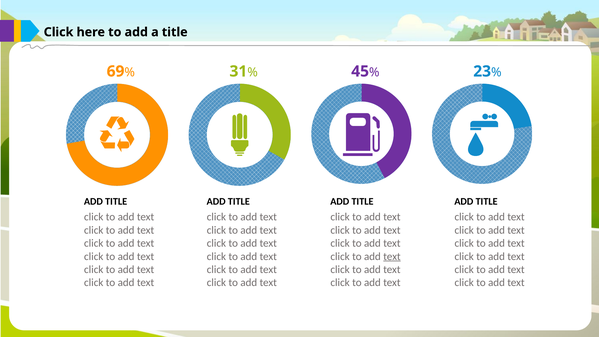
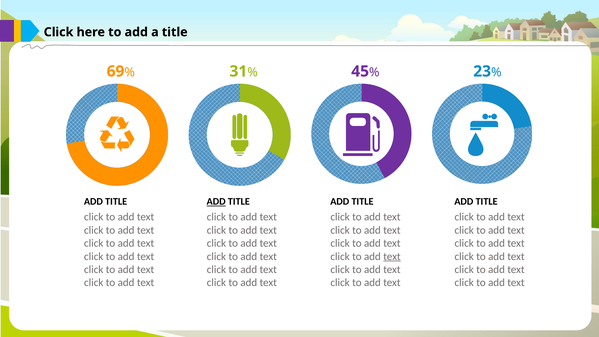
ADD at (216, 202) underline: none -> present
